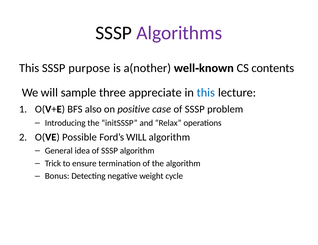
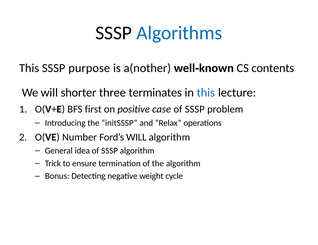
Algorithms colour: purple -> blue
sample: sample -> shorter
appreciate: appreciate -> terminates
also: also -> first
Possible: Possible -> Number
